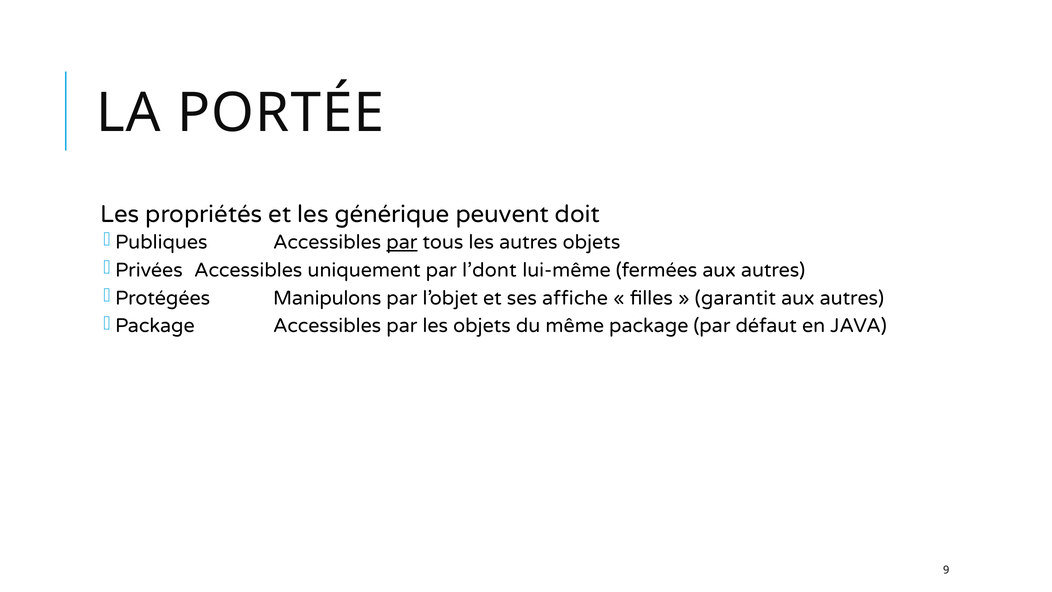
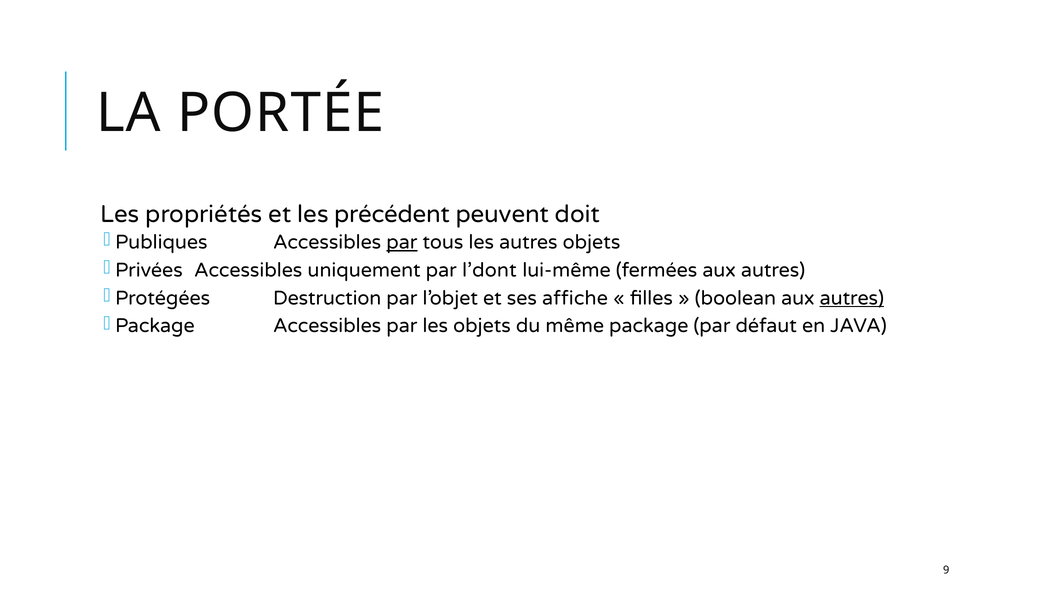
générique: générique -> précédent
Manipulons: Manipulons -> Destruction
garantit: garantit -> boolean
autres at (852, 298) underline: none -> present
